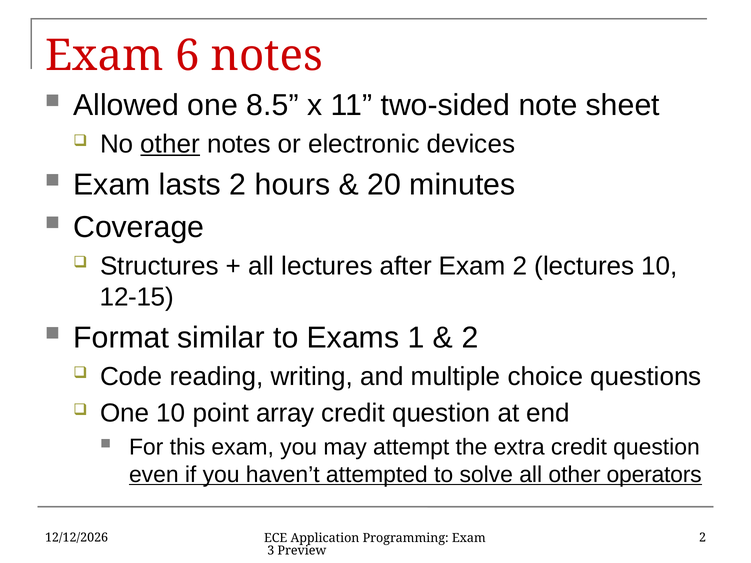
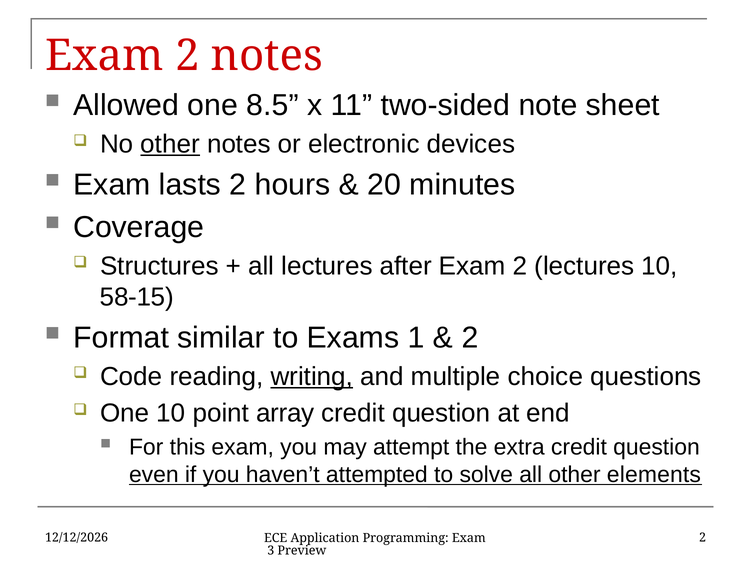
6 at (187, 56): 6 -> 2
12-15: 12-15 -> 58-15
writing underline: none -> present
operators: operators -> elements
